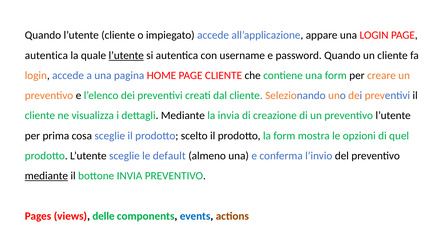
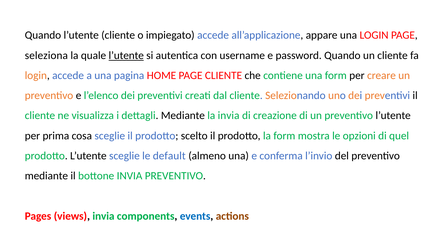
autentica at (46, 55): autentica -> seleziona
mediante at (46, 176) underline: present -> none
views delle: delle -> invia
